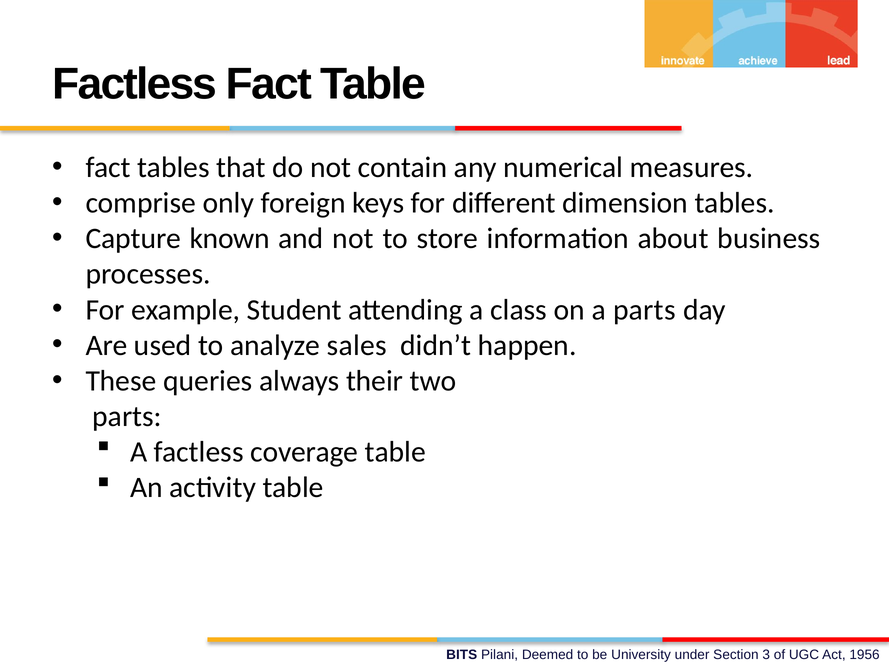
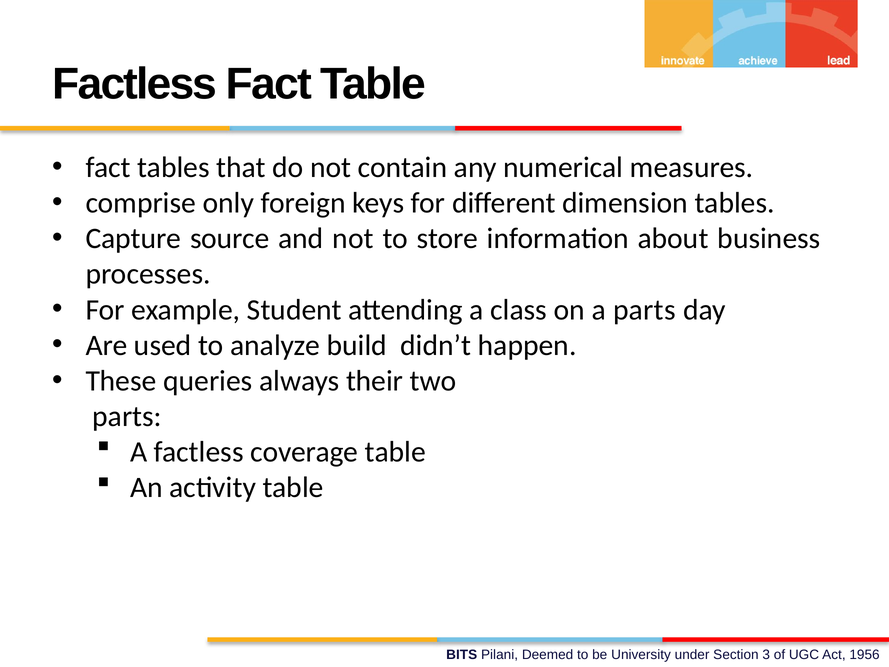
known: known -> source
sales: sales -> build
